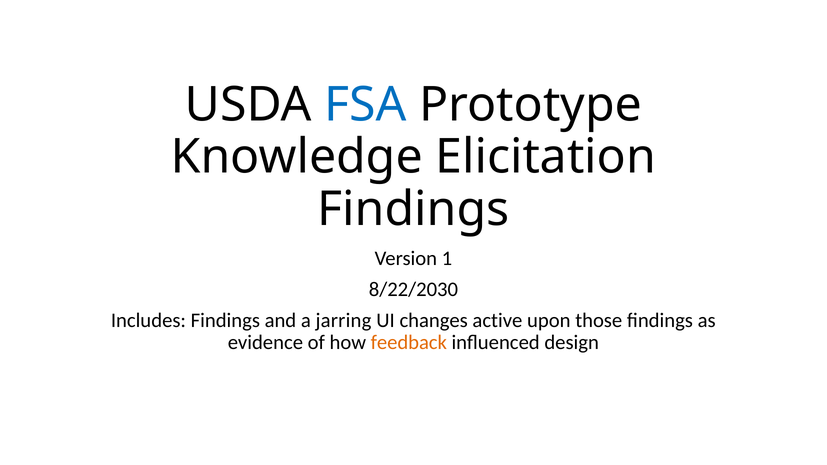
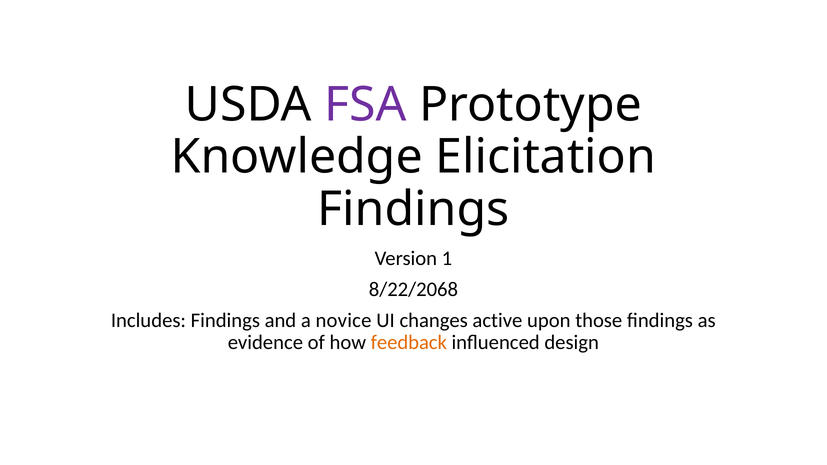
FSA colour: blue -> purple
8/22/2030: 8/22/2030 -> 8/22/2068
jarring: jarring -> novice
